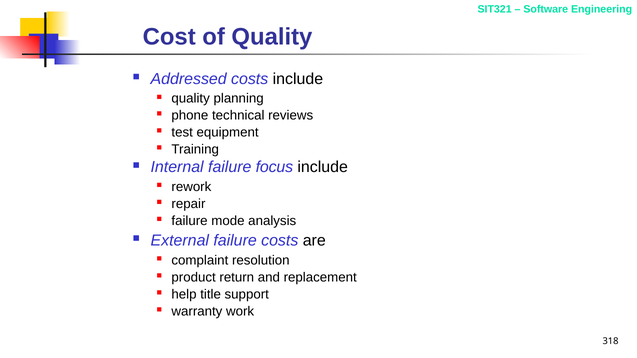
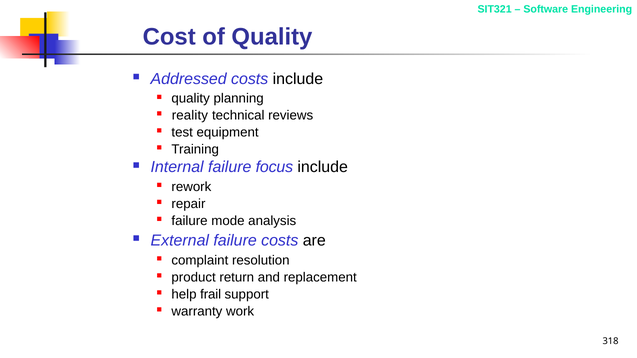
phone: phone -> reality
title: title -> frail
